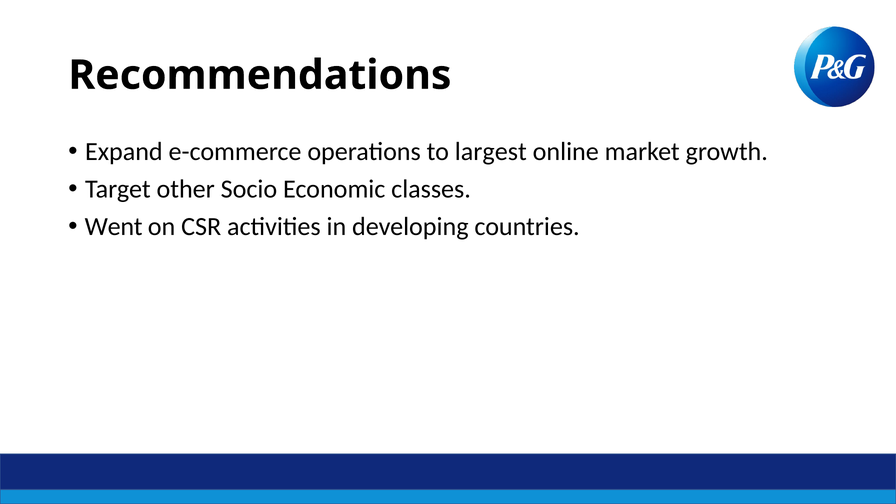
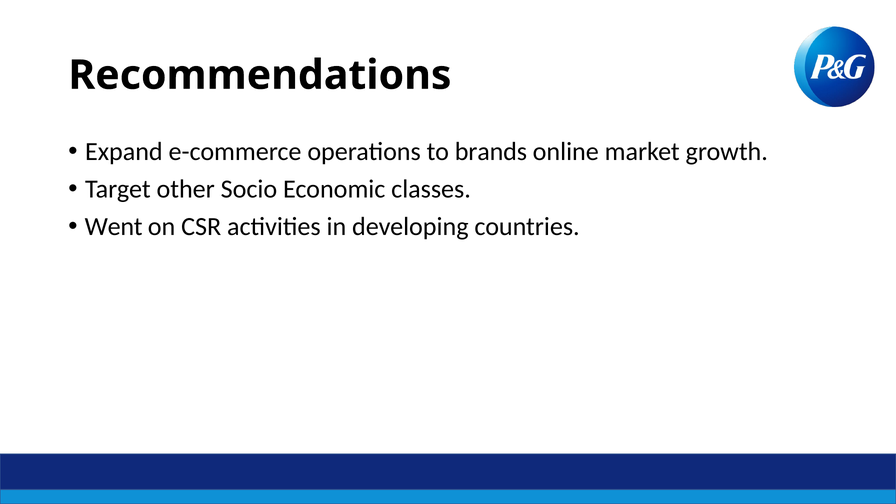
largest: largest -> brands
